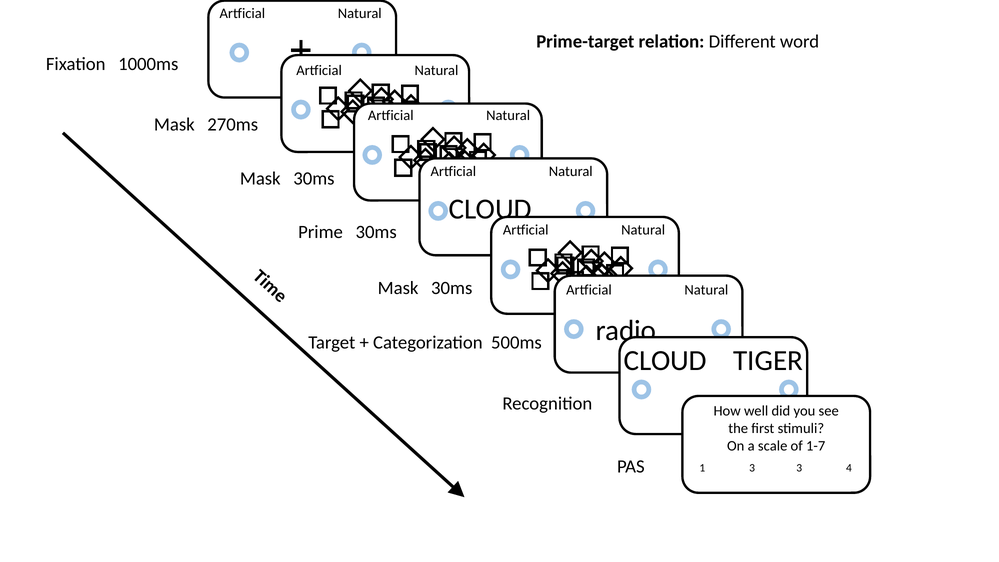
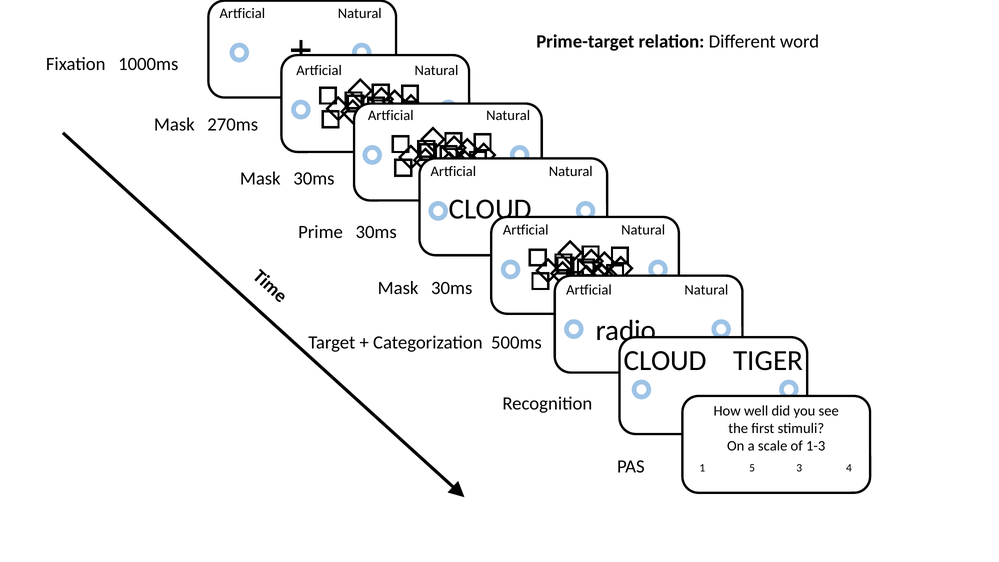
1-7: 1-7 -> 1-3
1 3: 3 -> 5
